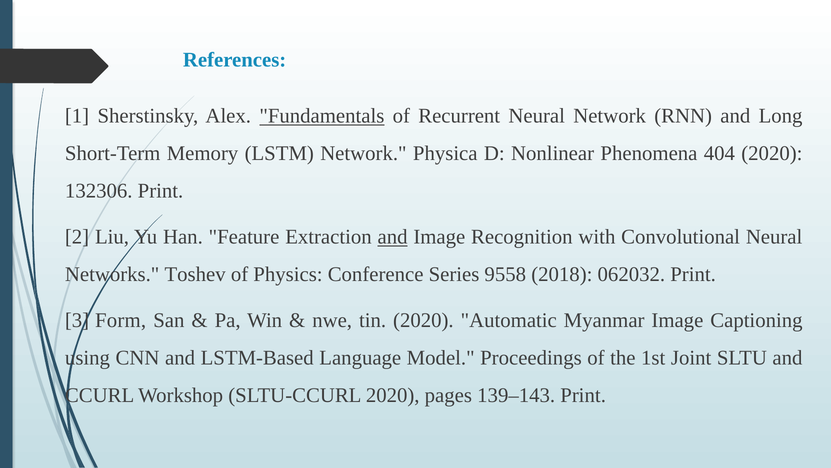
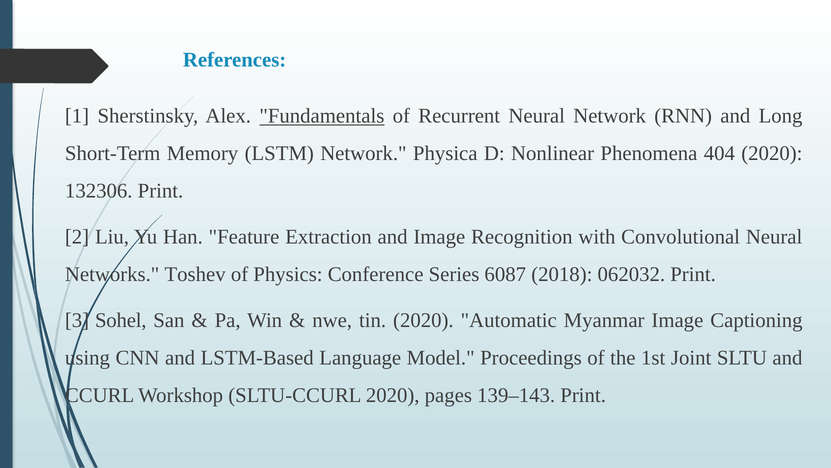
and at (393, 237) underline: present -> none
9558: 9558 -> 6087
Form: Form -> Sohel
